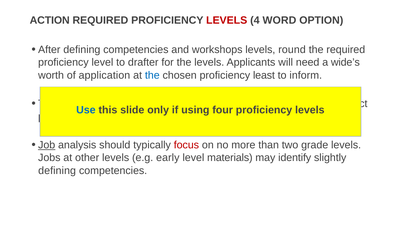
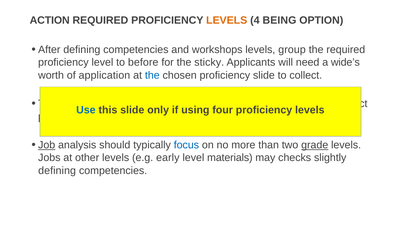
LEVELS at (227, 20) colour: red -> orange
WORD: WORD -> BEING
round: round -> group
drafter: drafter -> before
the levels: levels -> sticky
proficiency least: least -> slide
inform: inform -> collect
focus colour: red -> blue
grade at (315, 145) underline: none -> present
identify: identify -> checks
